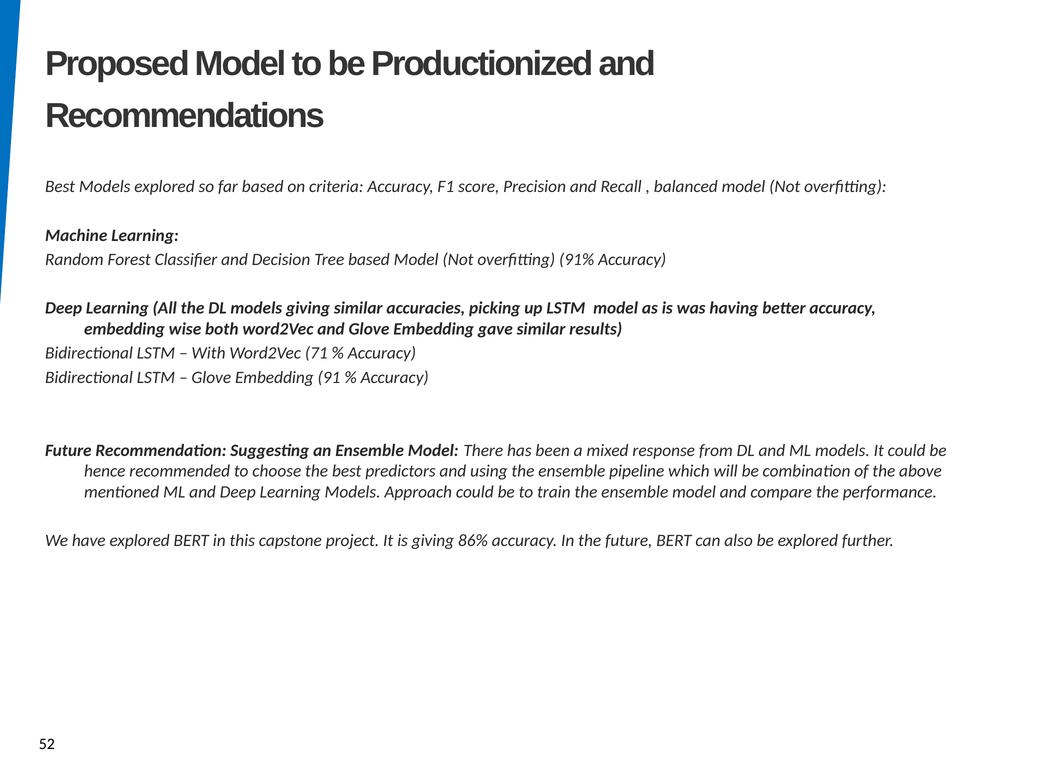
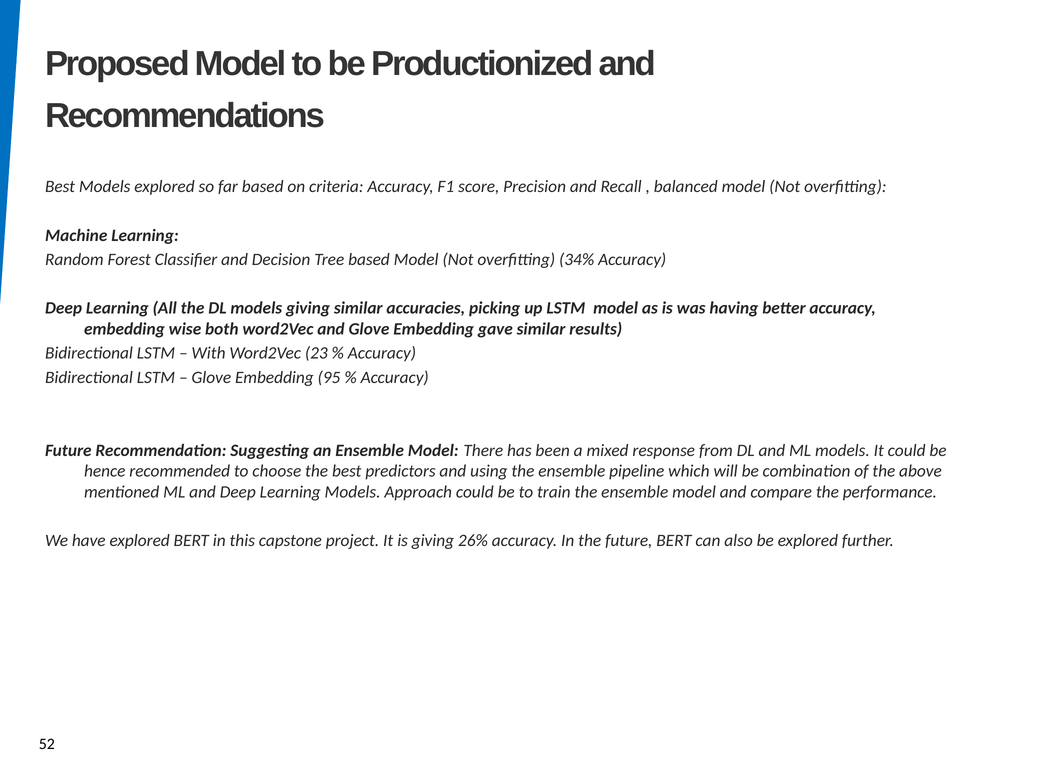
91%: 91% -> 34%
71: 71 -> 23
91: 91 -> 95
86%: 86% -> 26%
